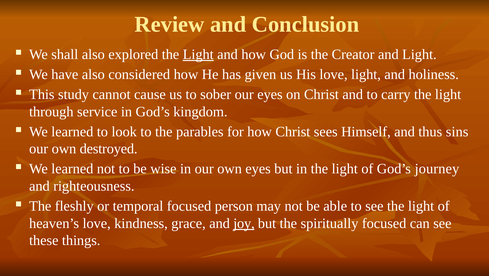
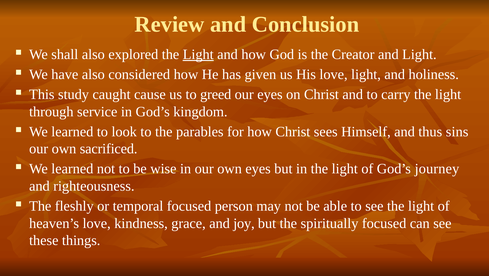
cannot: cannot -> caught
sober: sober -> greed
destroyed: destroyed -> sacrificed
joy underline: present -> none
